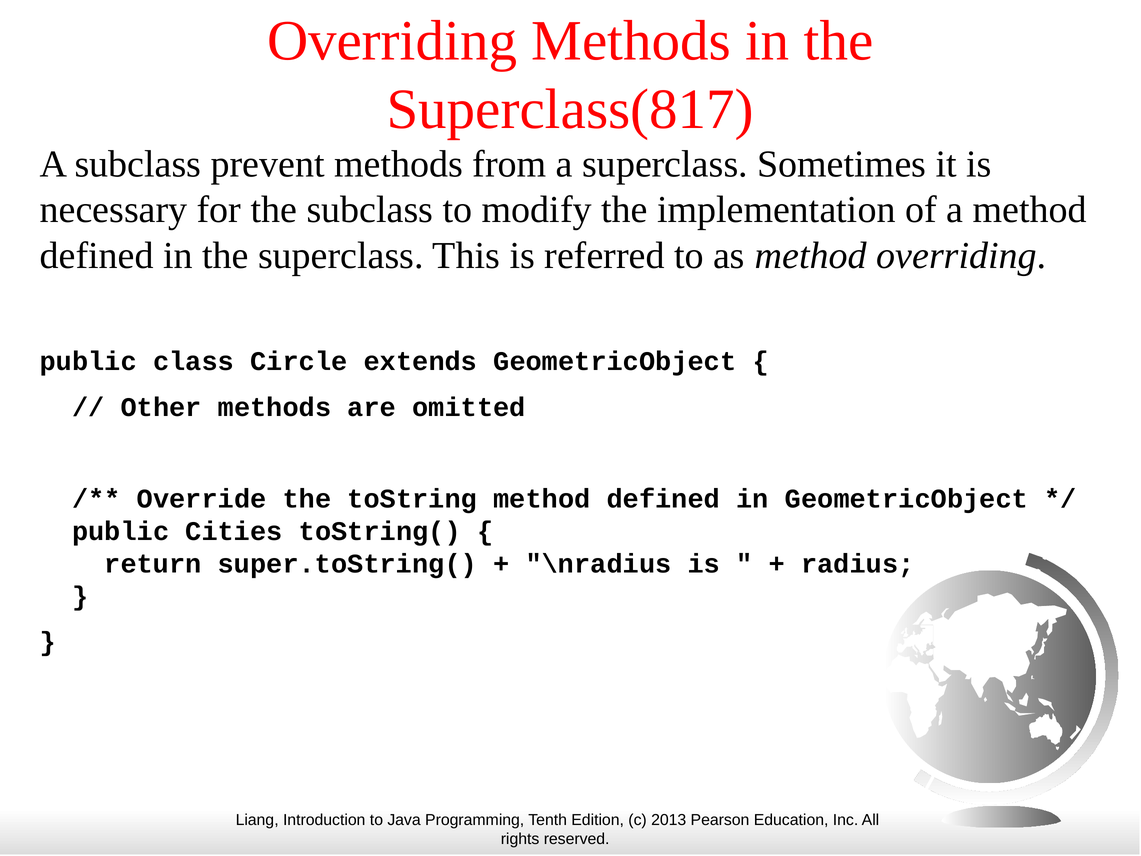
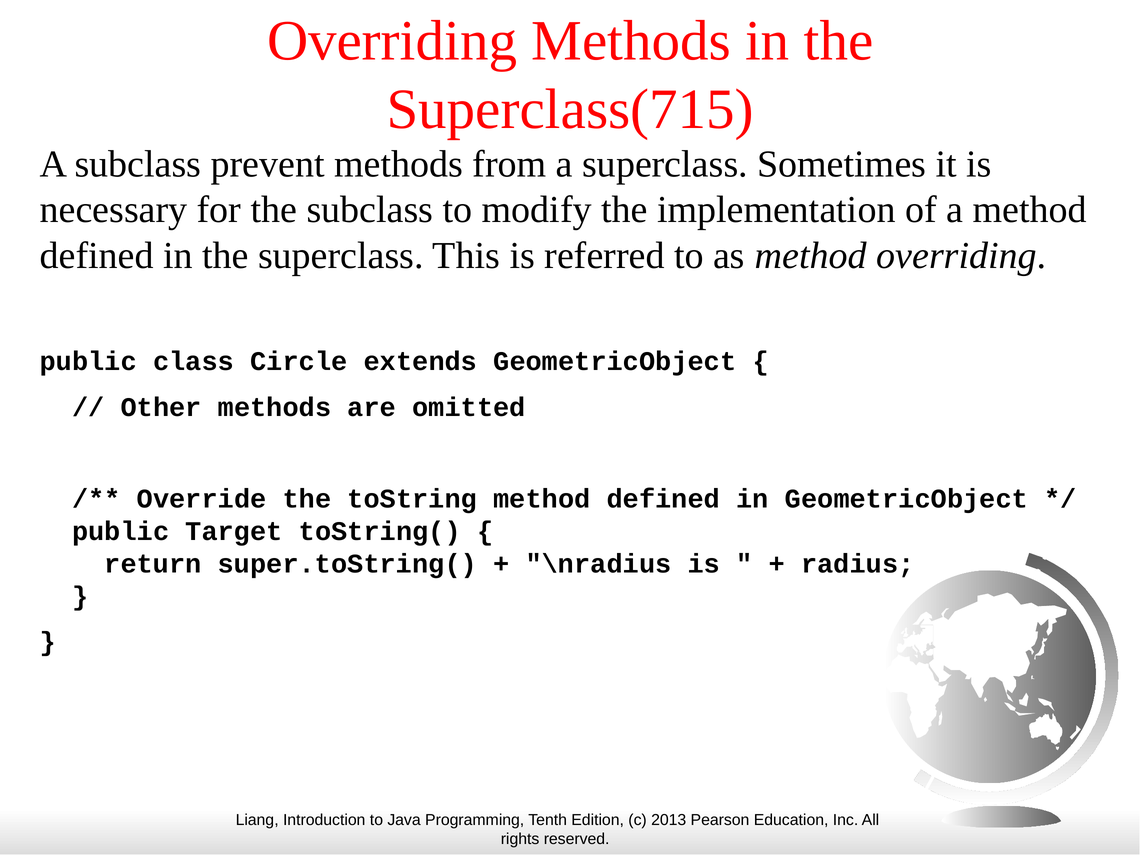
Superclass(817: Superclass(817 -> Superclass(715
Cities: Cities -> Target
